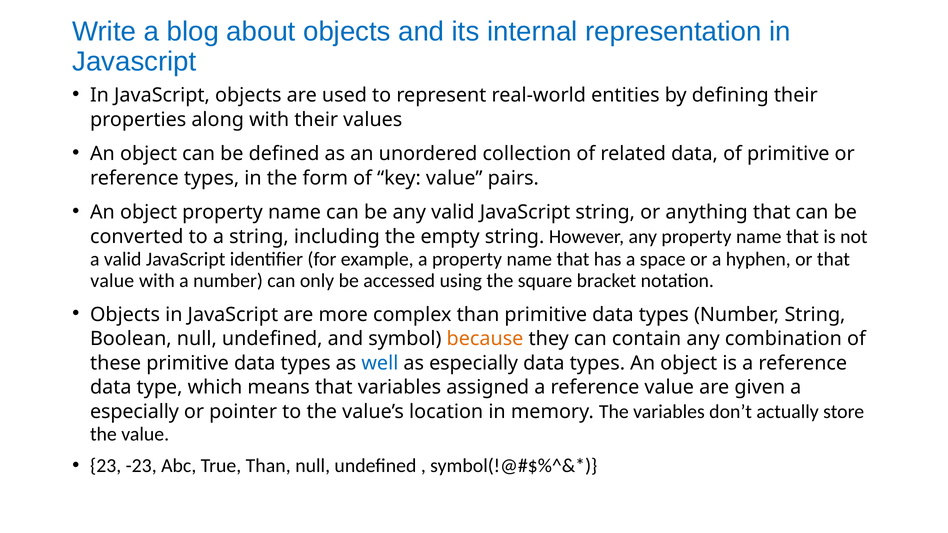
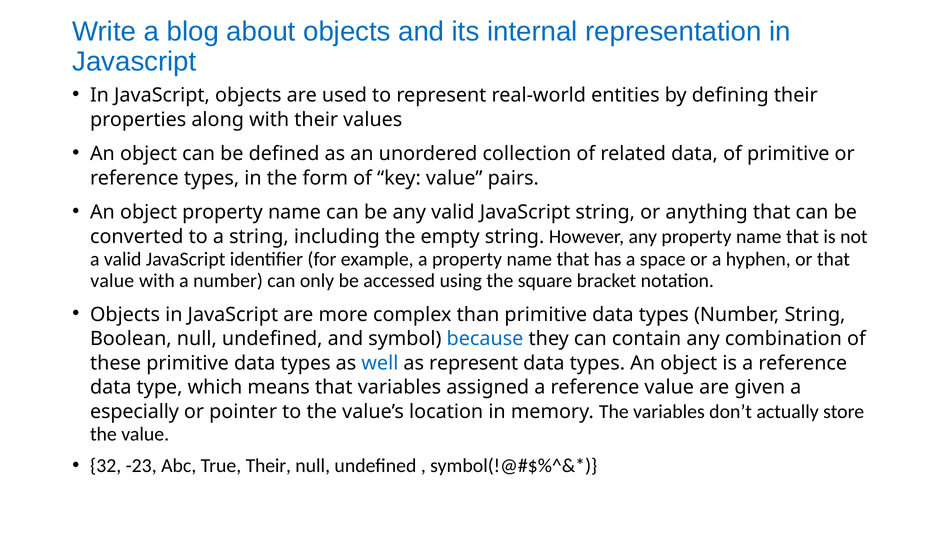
because colour: orange -> blue
as especially: especially -> represent
23: 23 -> 32
True Than: Than -> Their
